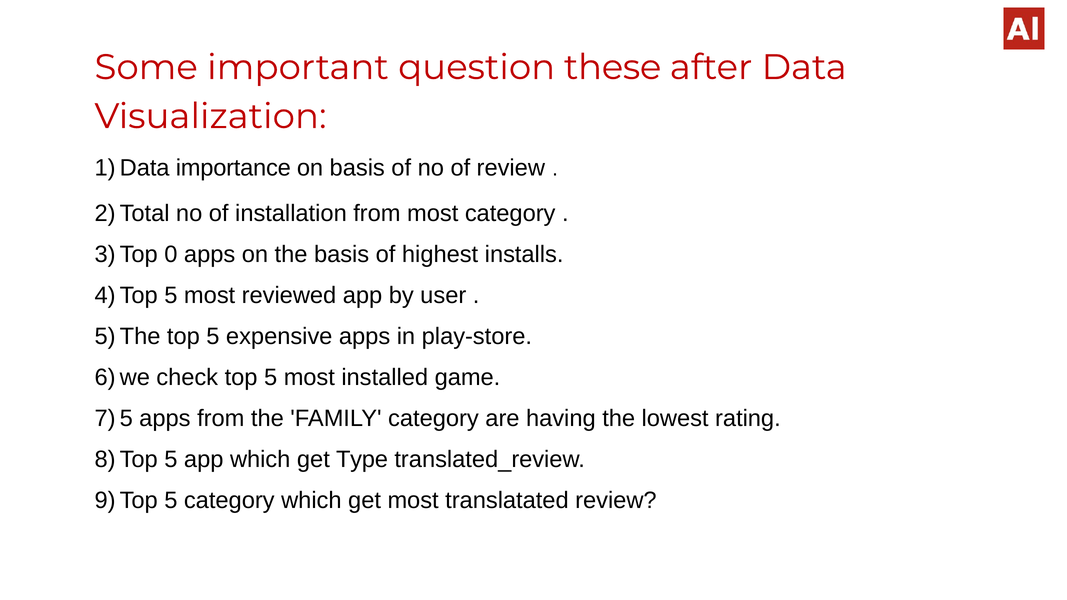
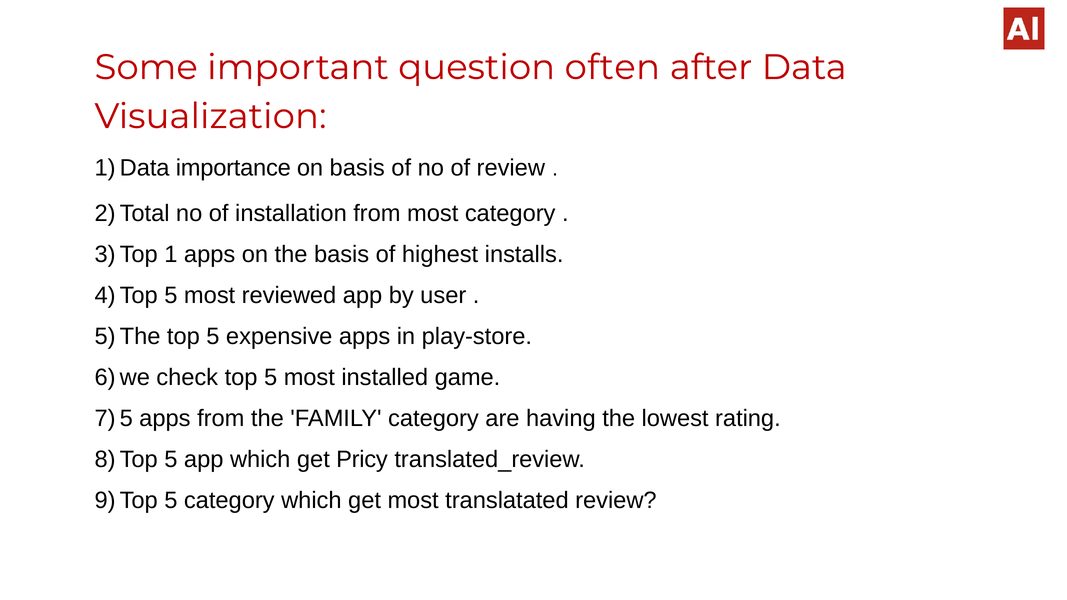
these: these -> often
0: 0 -> 1
Type: Type -> Pricy
